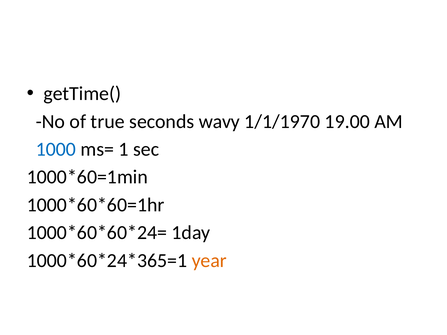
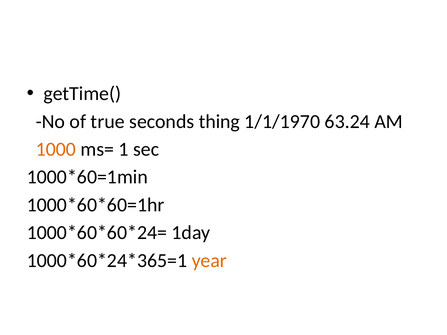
wavy: wavy -> thing
19.00: 19.00 -> 63.24
1000 colour: blue -> orange
